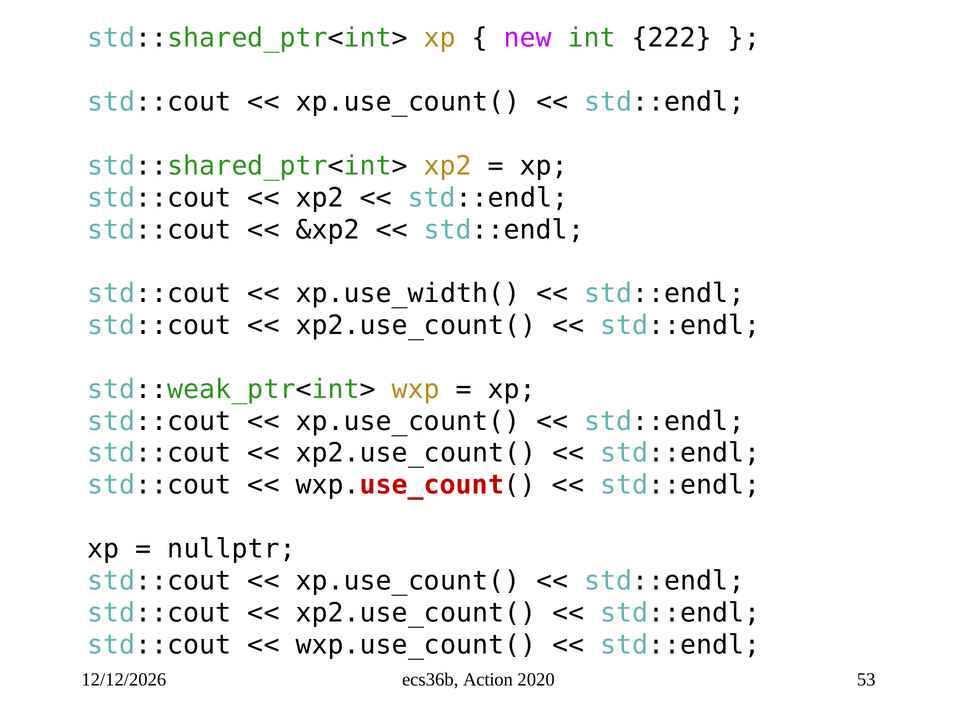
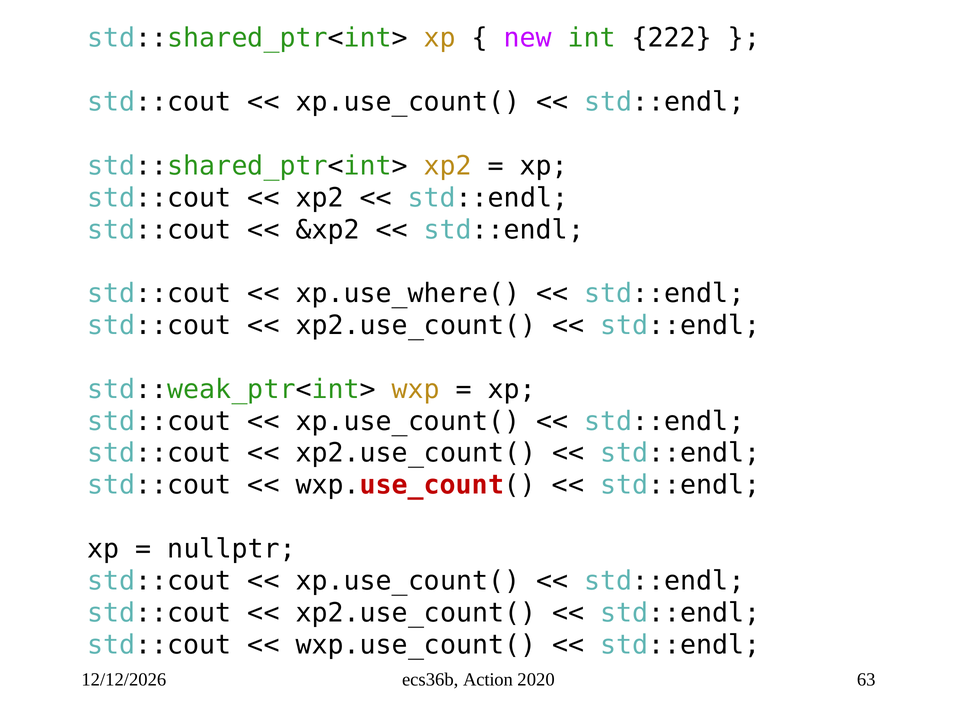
xp.use_width(: xp.use_width( -> xp.use_where(
53: 53 -> 63
